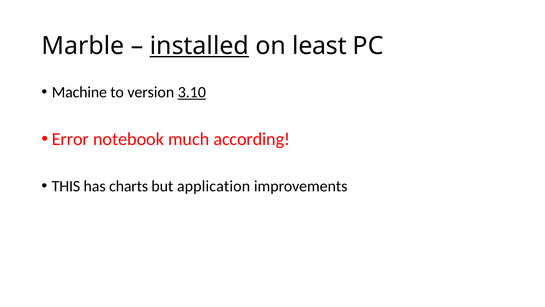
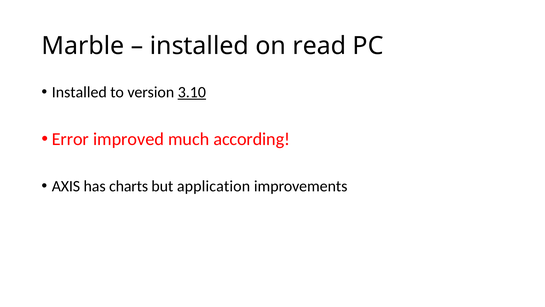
installed at (199, 46) underline: present -> none
least: least -> read
Machine at (79, 92): Machine -> Installed
notebook: notebook -> improved
THIS: THIS -> AXIS
